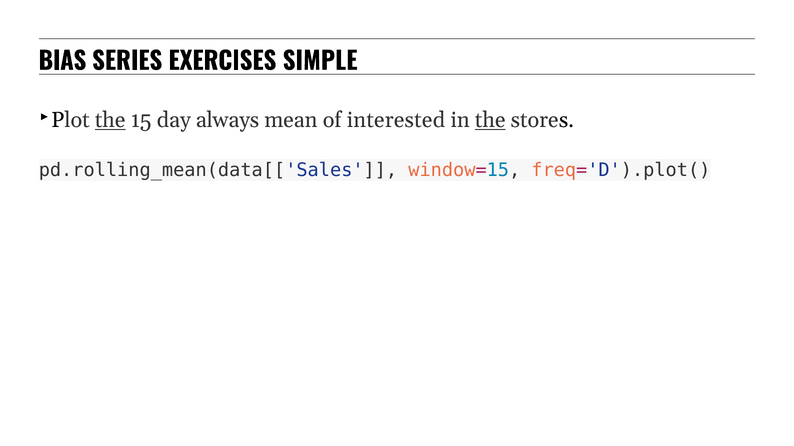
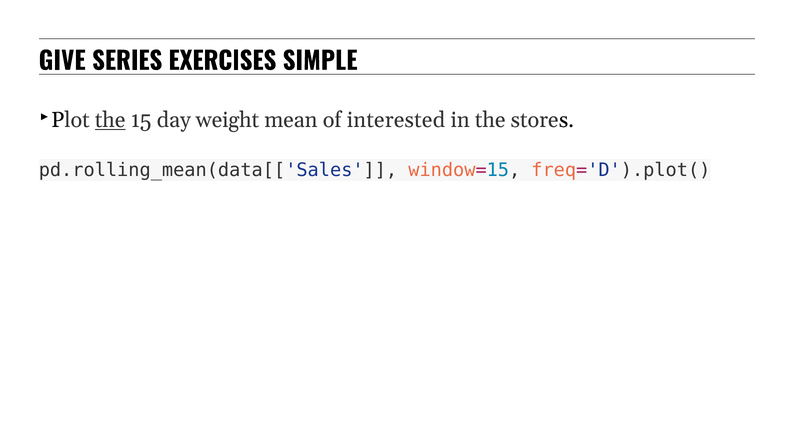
BIAS: BIAS -> GIVE
always: always -> weight
the at (490, 120) underline: present -> none
